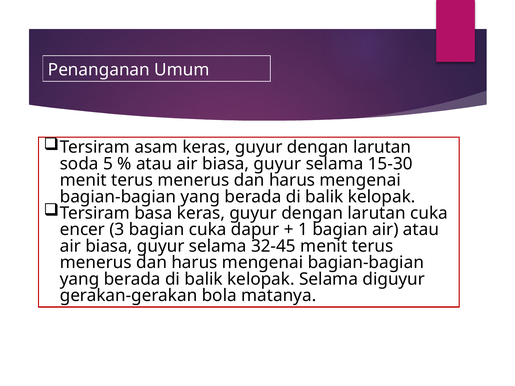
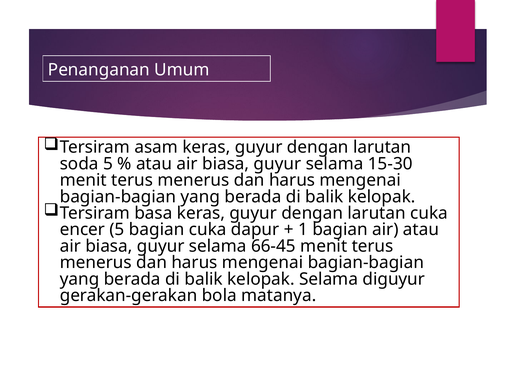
encer 3: 3 -> 5
32-45: 32-45 -> 66-45
